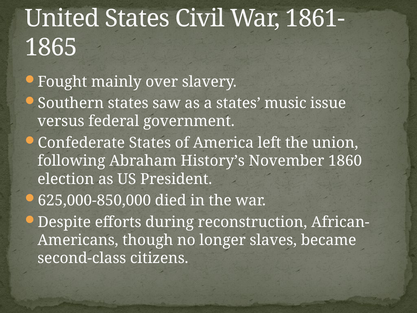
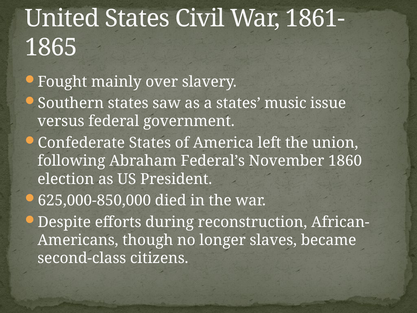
History’s: History’s -> Federal’s
